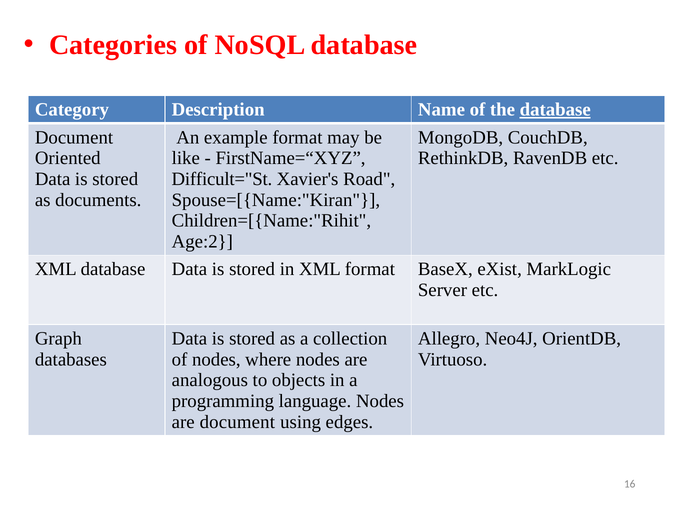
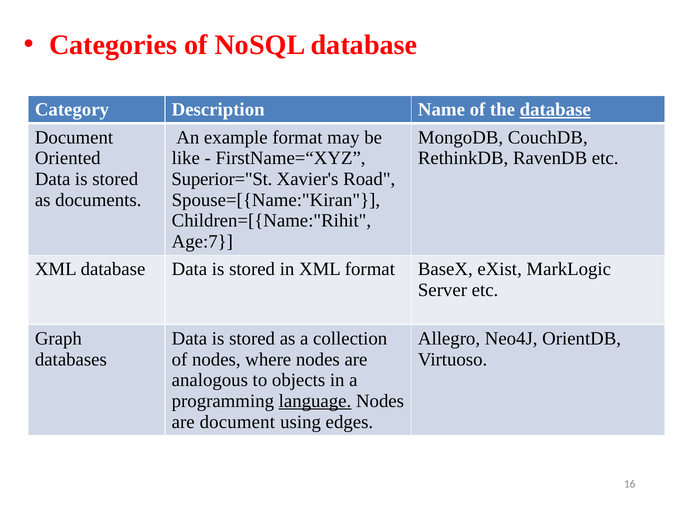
Difficult="St: Difficult="St -> Superior="St
Age:2: Age:2 -> Age:7
language underline: none -> present
